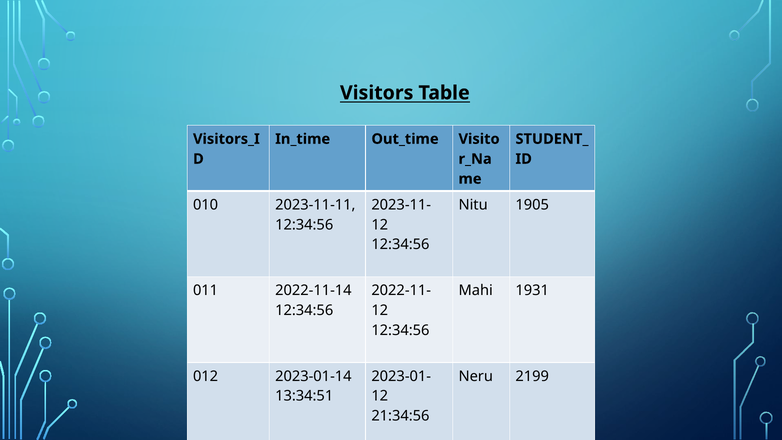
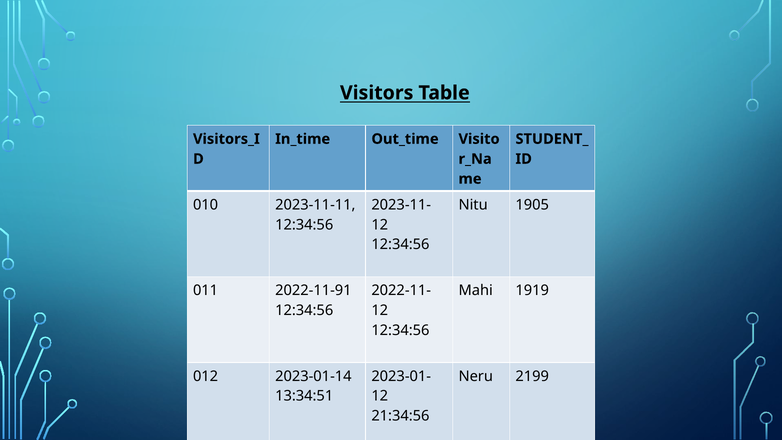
2022-11-14: 2022-11-14 -> 2022-11-91
1931: 1931 -> 1919
